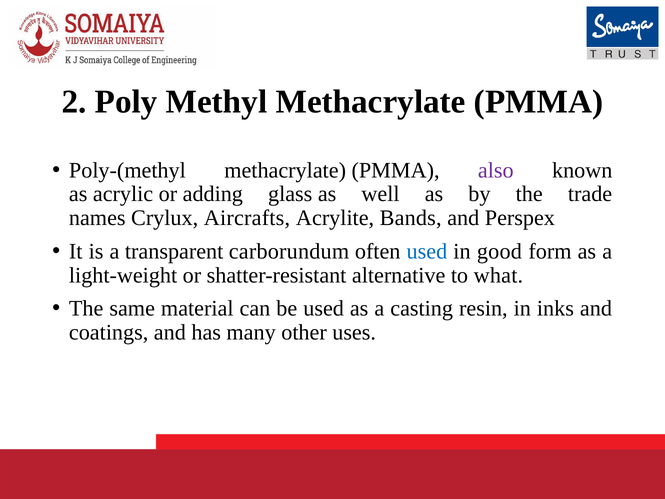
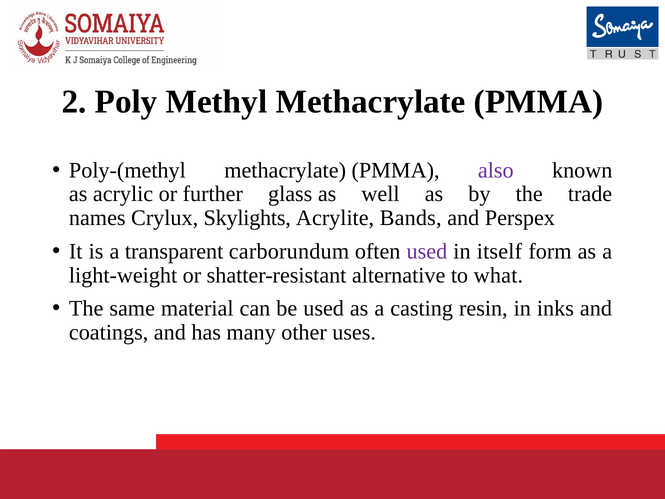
adding: adding -> further
Aircrafts: Aircrafts -> Skylights
used at (427, 251) colour: blue -> purple
good: good -> itself
